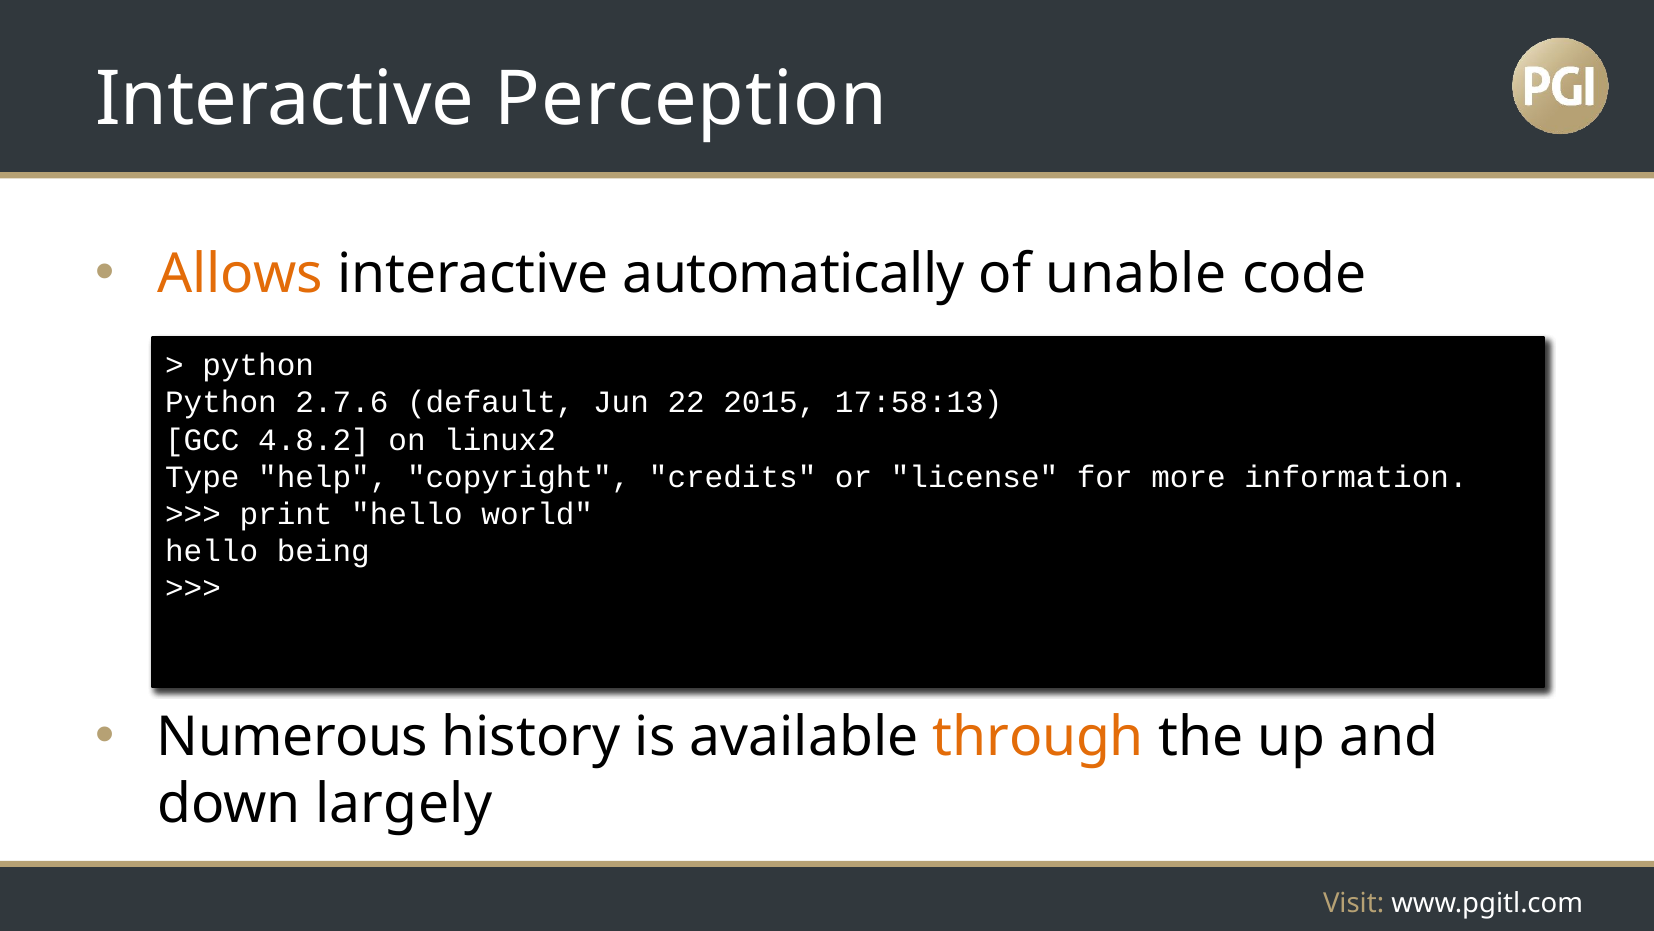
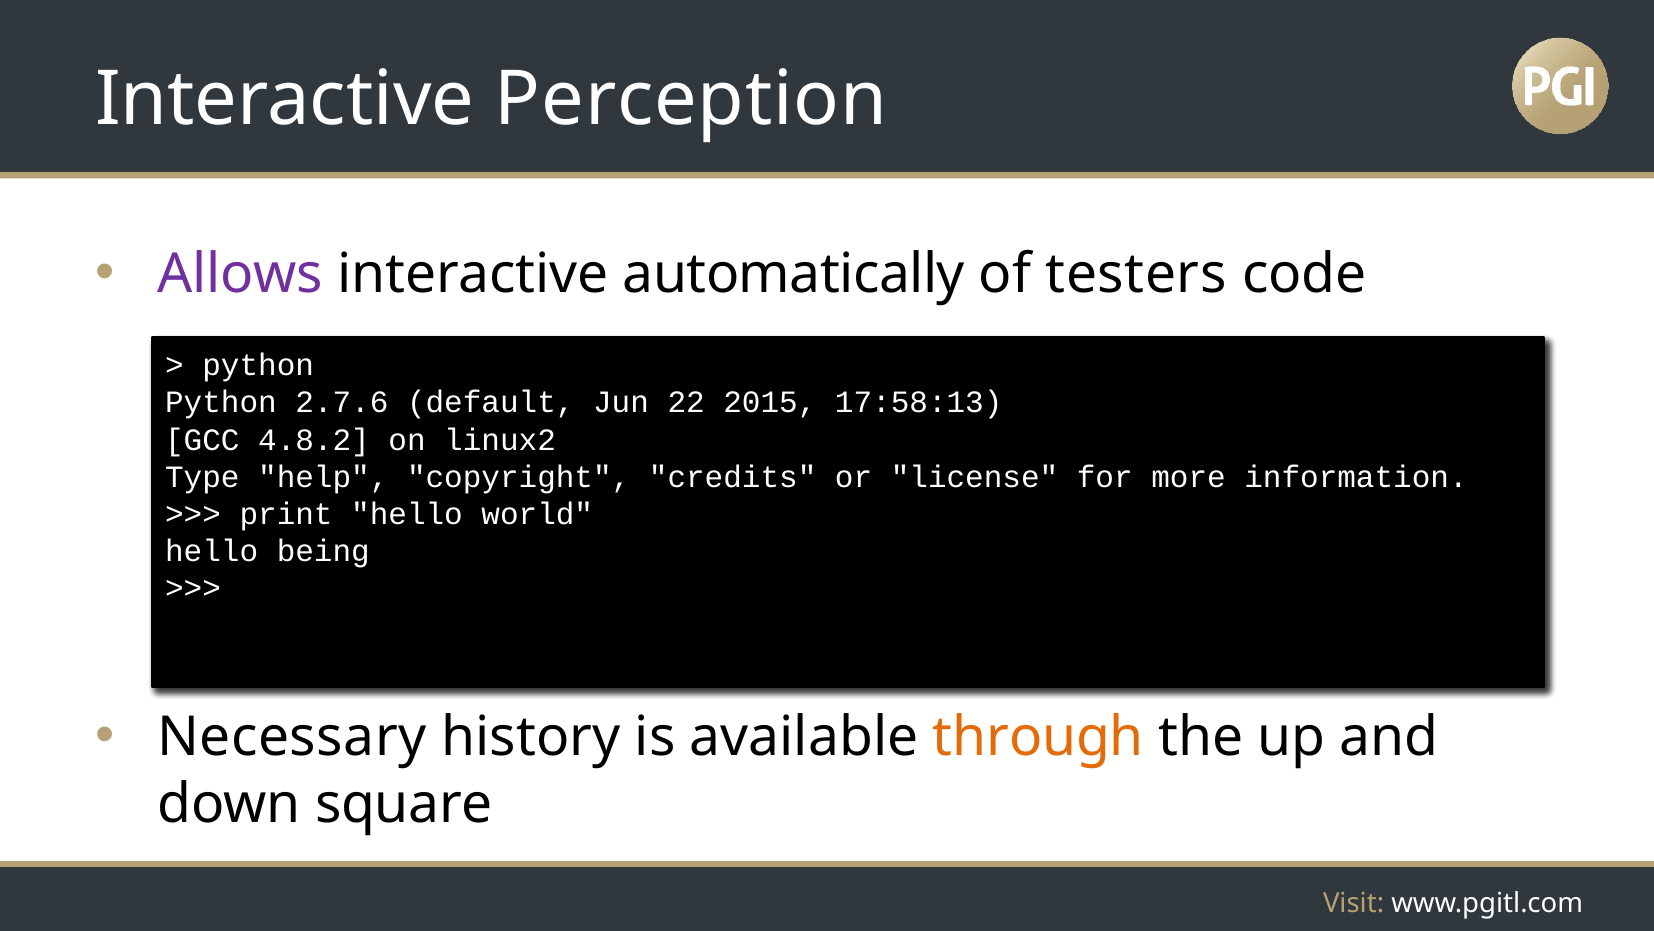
Allows colour: orange -> purple
unable: unable -> testers
Numerous: Numerous -> Necessary
largely: largely -> square
